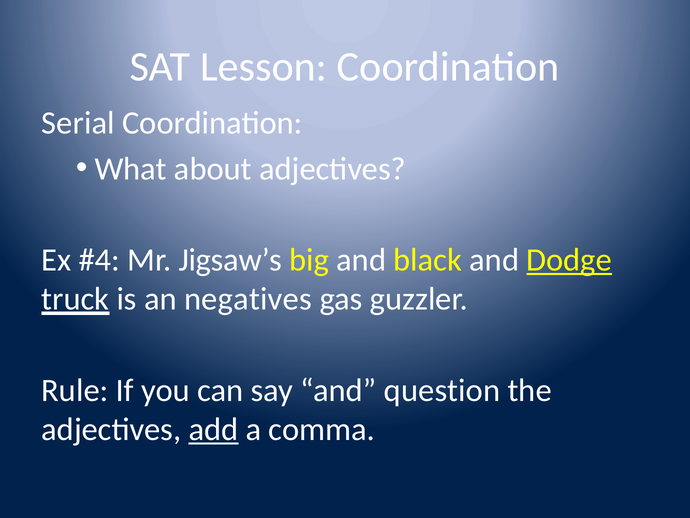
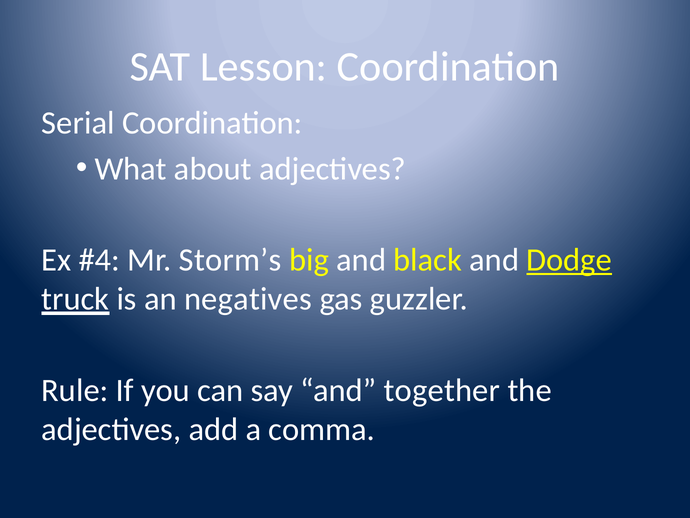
Jigsaw’s: Jigsaw’s -> Storm’s
question: question -> together
add underline: present -> none
